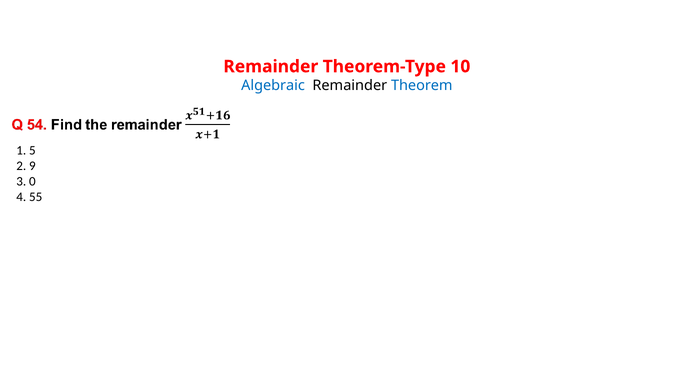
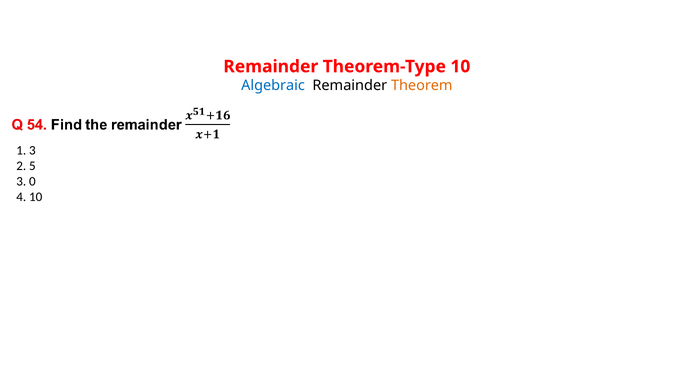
Theorem colour: blue -> orange
1 5: 5 -> 3
9: 9 -> 5
4 55: 55 -> 10
